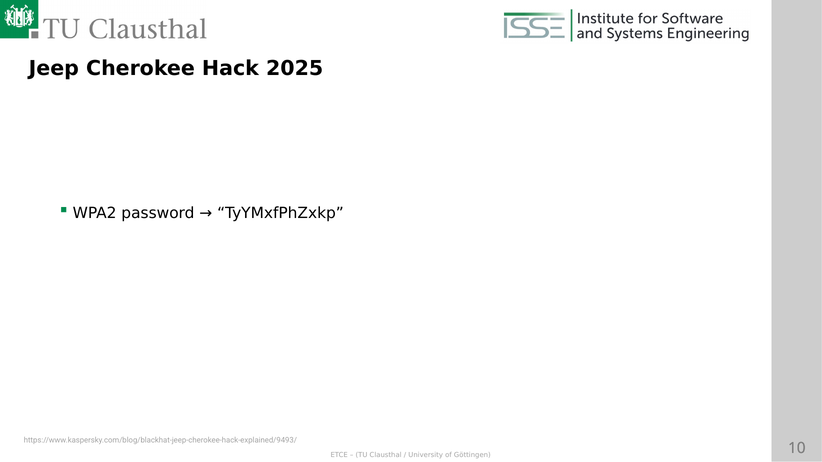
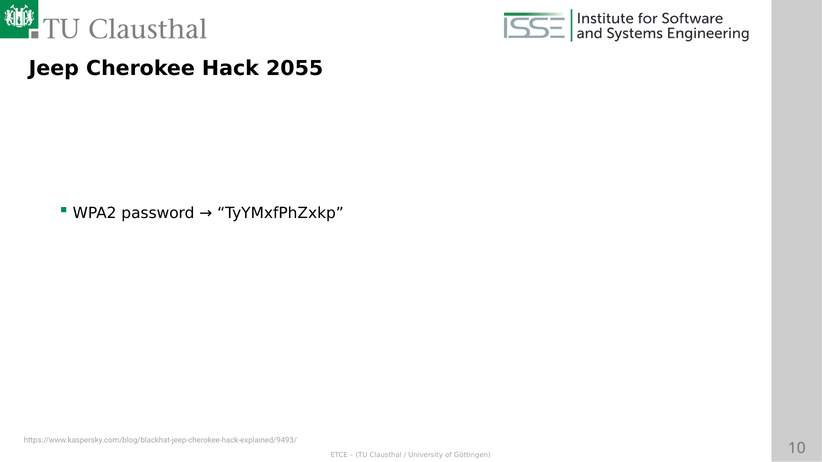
2025: 2025 -> 2055
